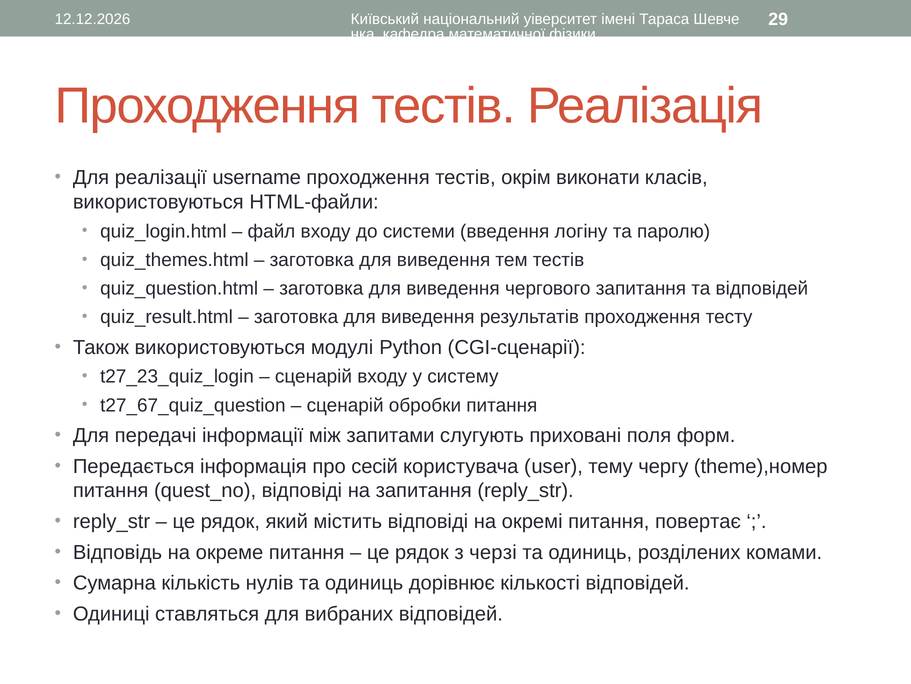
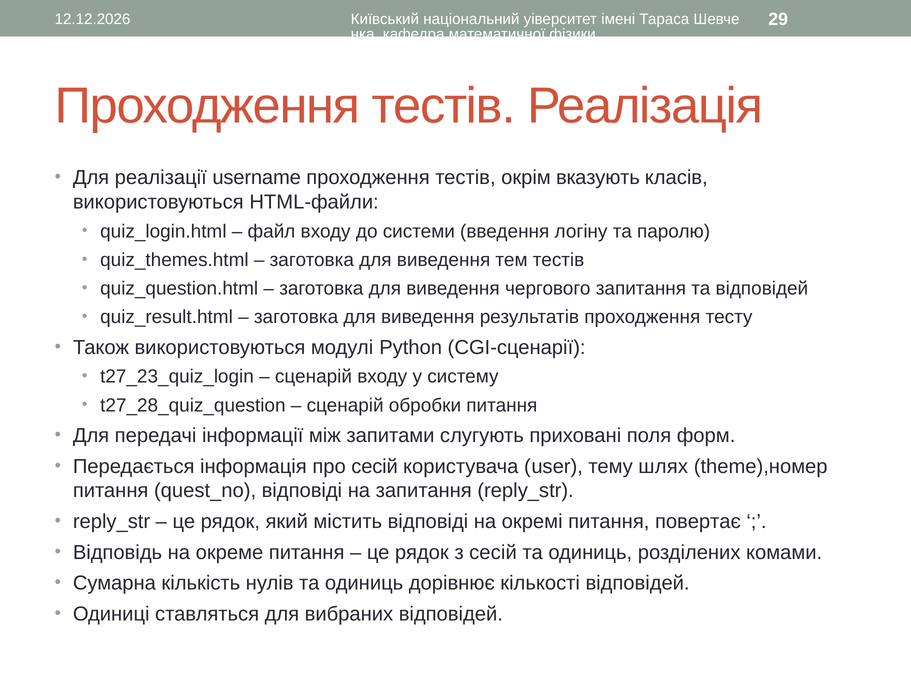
виконати: виконати -> вказують
t27_67_quiz_question: t27_67_quiz_question -> t27_28_quiz_question
чергу: чергу -> шлях
з черзі: черзі -> сесій
